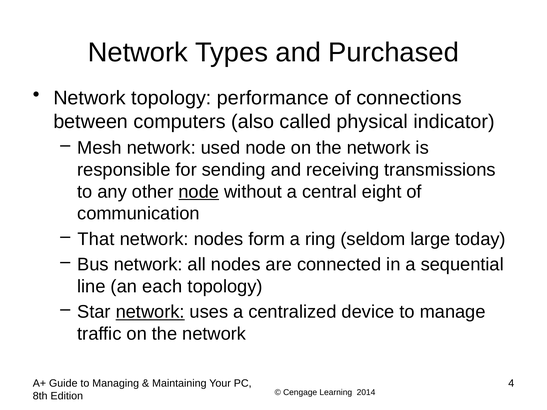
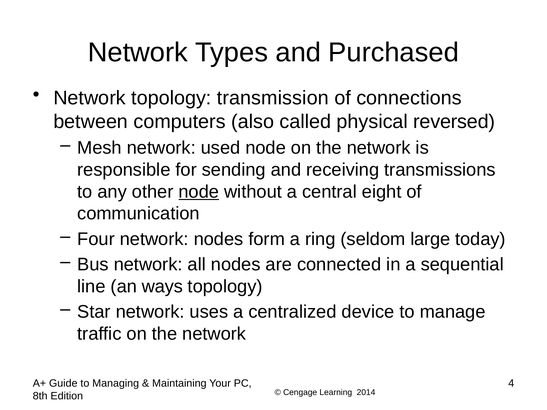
performance: performance -> transmission
indicator: indicator -> reversed
That: That -> Four
each: each -> ways
network at (150, 312) underline: present -> none
